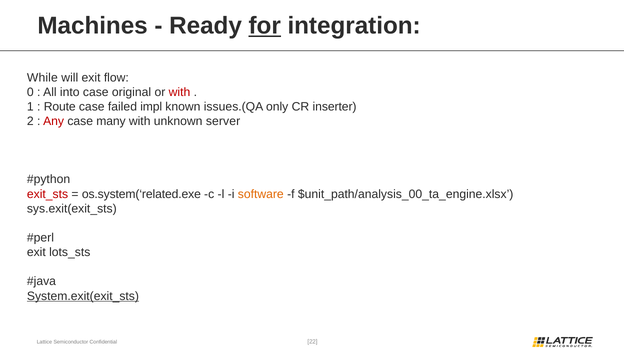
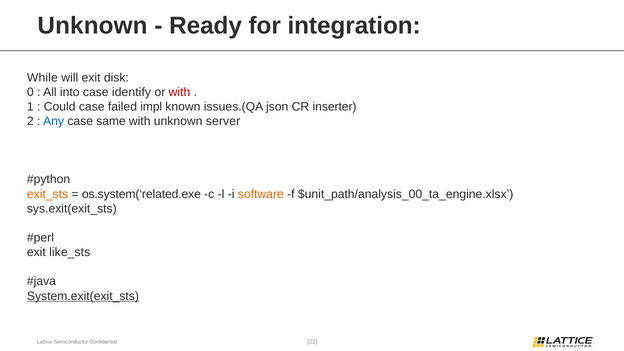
Machines at (93, 26): Machines -> Unknown
for underline: present -> none
flow: flow -> disk
original: original -> identify
Route: Route -> Could
only: only -> json
Any colour: red -> blue
many: many -> same
exit_sts colour: red -> orange
lots_sts: lots_sts -> like_sts
